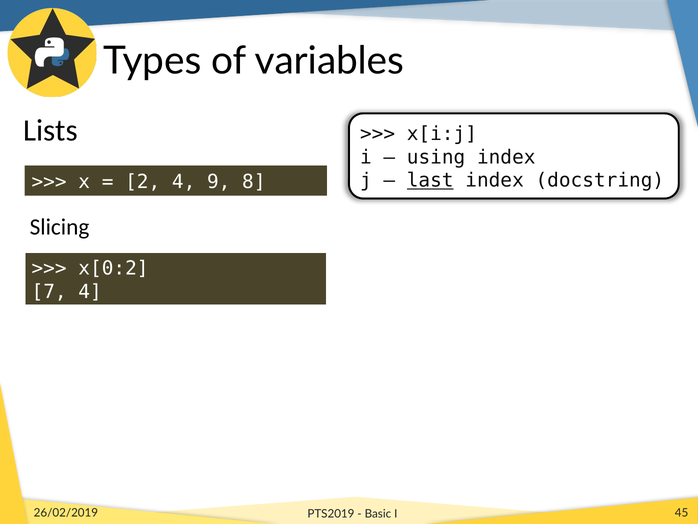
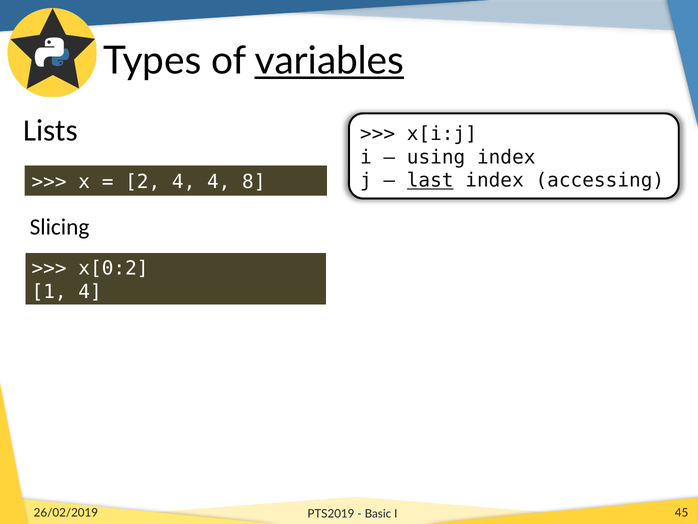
variables underline: none -> present
docstring: docstring -> accessing
4 9: 9 -> 4
7: 7 -> 1
